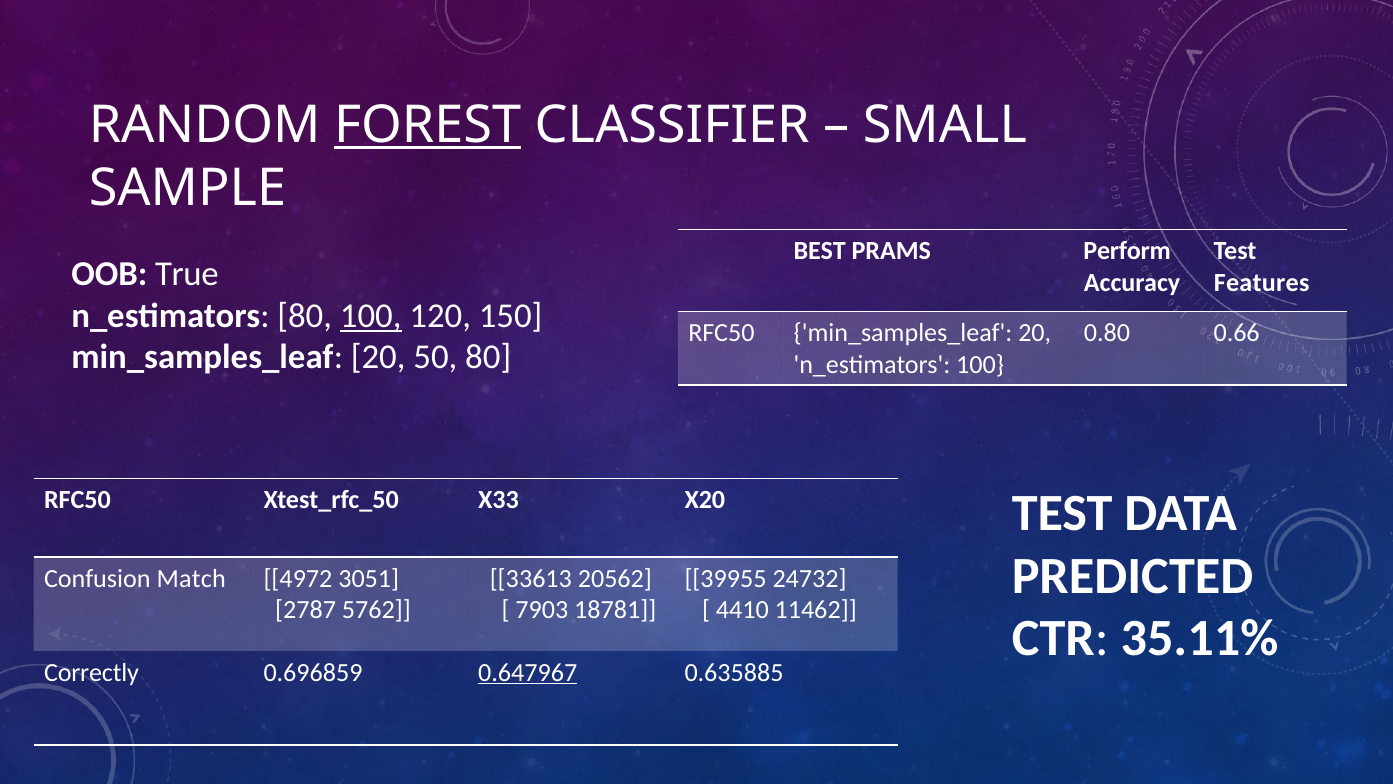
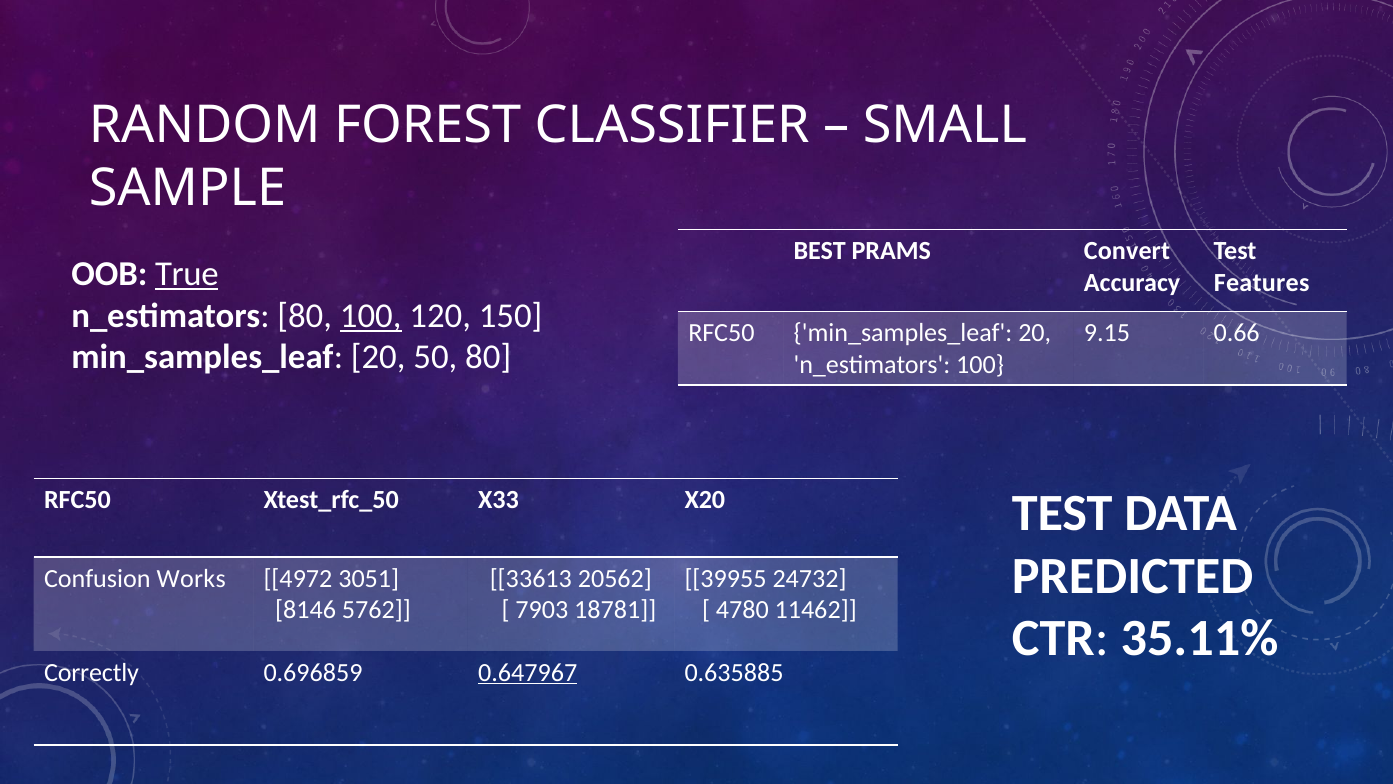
FOREST underline: present -> none
Perform: Perform -> Convert
True underline: none -> present
0.80: 0.80 -> 9.15
Match: Match -> Works
2787: 2787 -> 8146
4410: 4410 -> 4780
